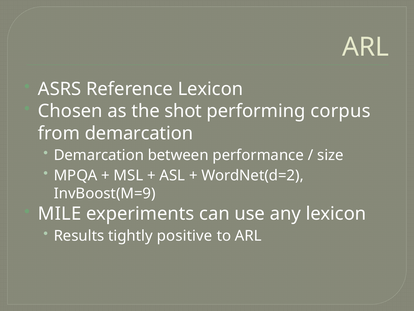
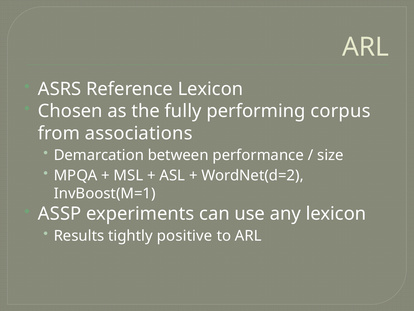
shot: shot -> fully
from demarcation: demarcation -> associations
InvBoost(M=9: InvBoost(M=9 -> InvBoost(M=1
MILE: MILE -> ASSP
